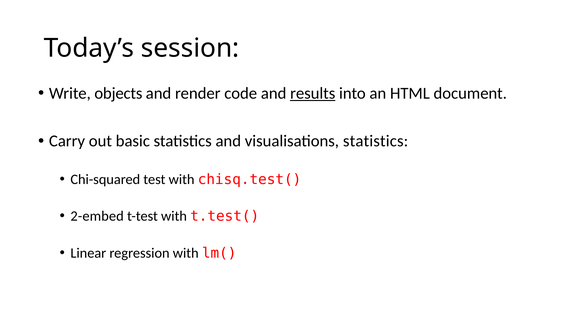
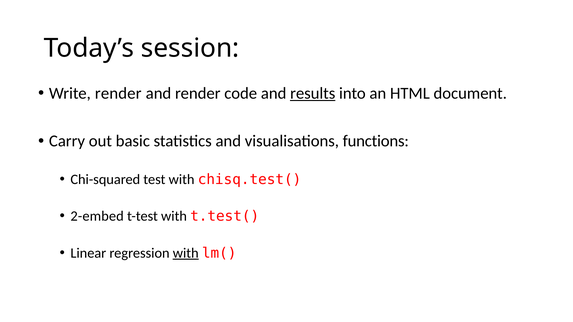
Write objects: objects -> render
visualisations statistics: statistics -> functions
with at (186, 253) underline: none -> present
